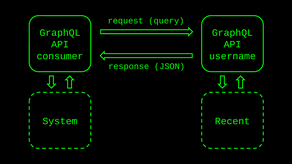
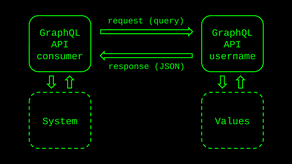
Recent: Recent -> Values
